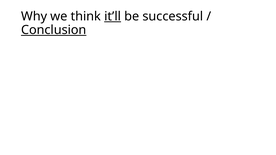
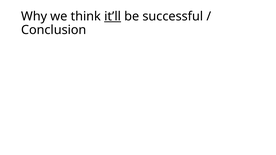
Conclusion underline: present -> none
